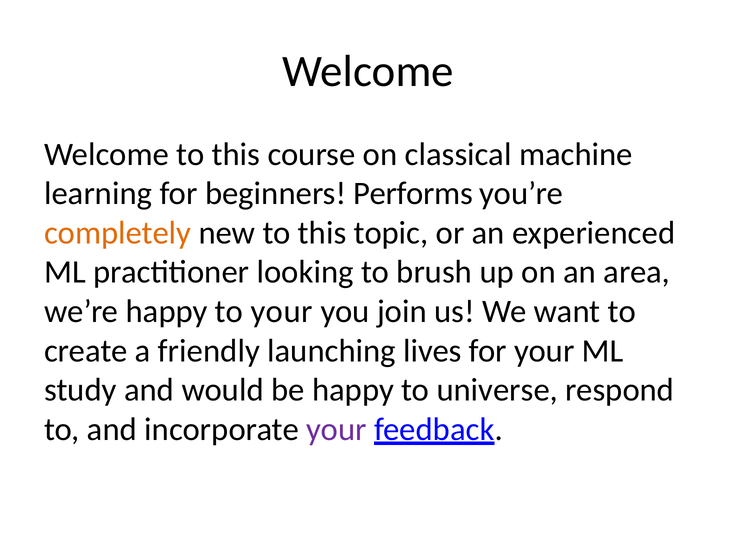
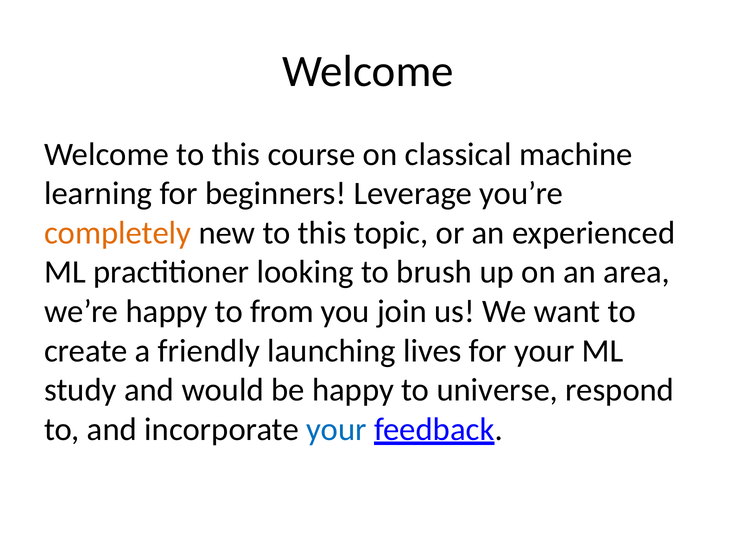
Performs: Performs -> Leverage
to your: your -> from
your at (336, 429) colour: purple -> blue
